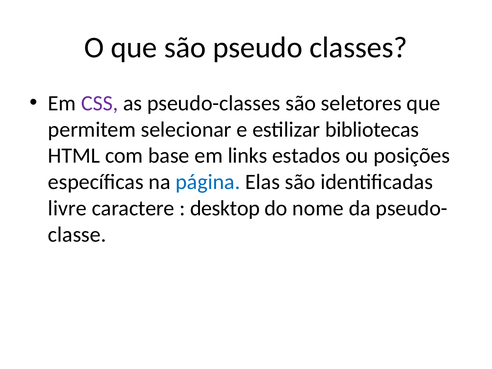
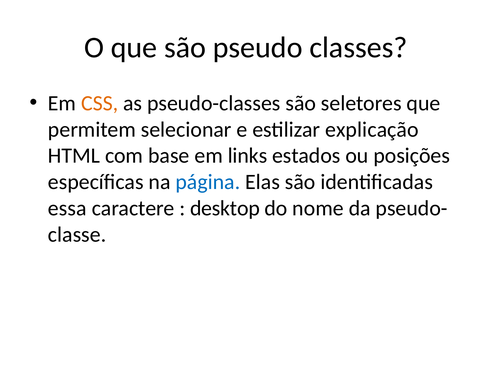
CSS colour: purple -> orange
bibliotecas: bibliotecas -> explicação
livre: livre -> essa
